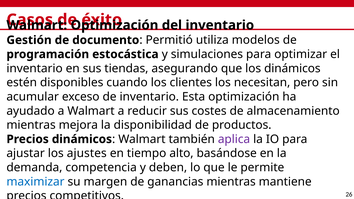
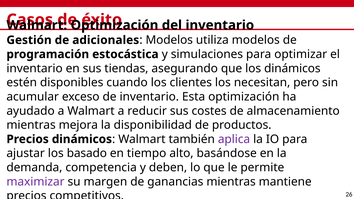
documento: documento -> adicionales
Permitió at (169, 40): Permitió -> Modelos
ajustes: ajustes -> basado
maximizar colour: blue -> purple
